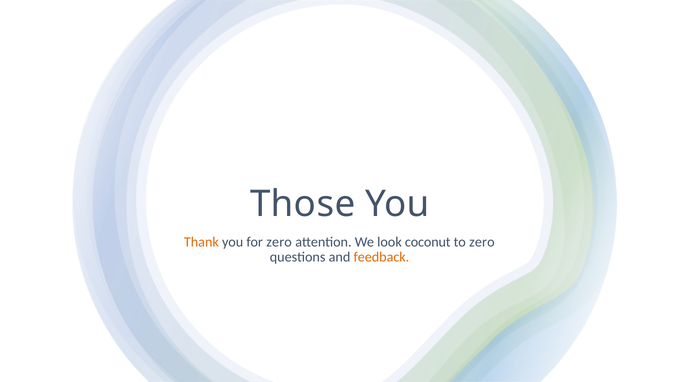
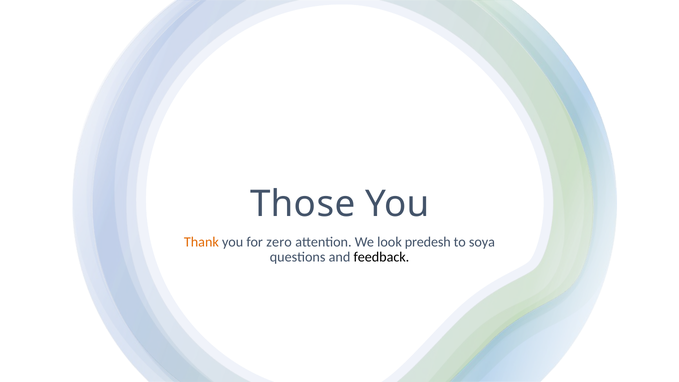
coconut: coconut -> predesh
to zero: zero -> soya
feedback colour: orange -> black
